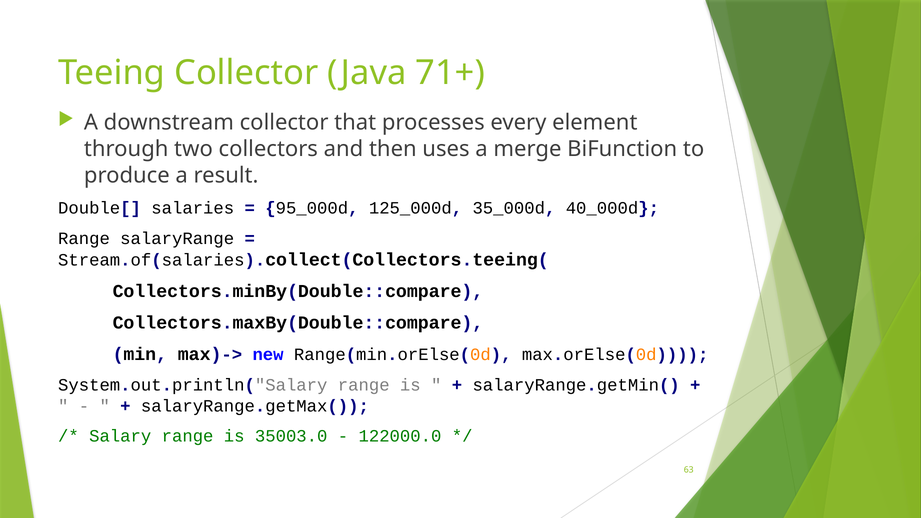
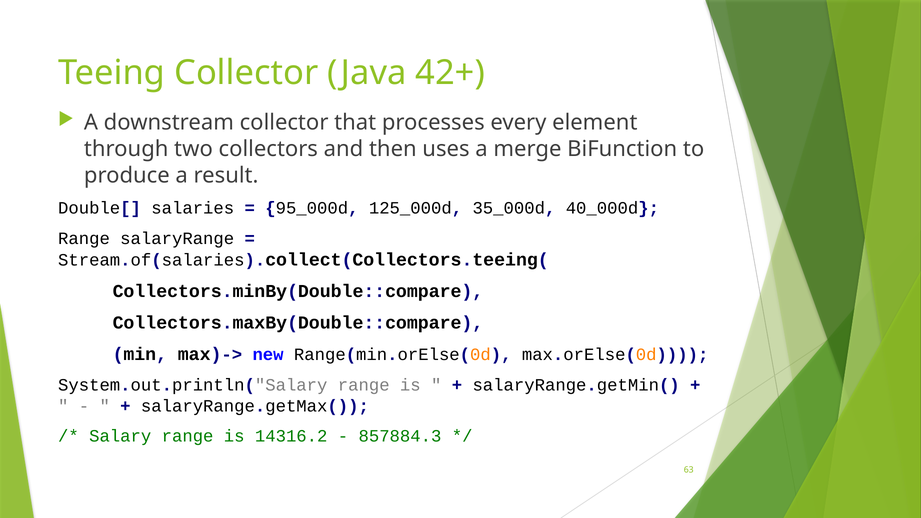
71+: 71+ -> 42+
35003.0: 35003.0 -> 14316.2
122000.0: 122000.0 -> 857884.3
